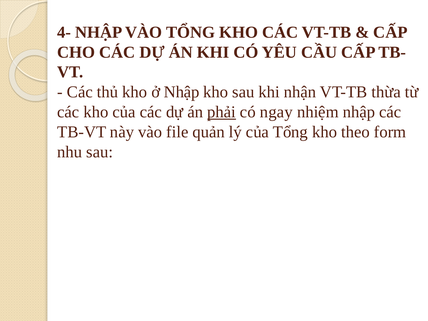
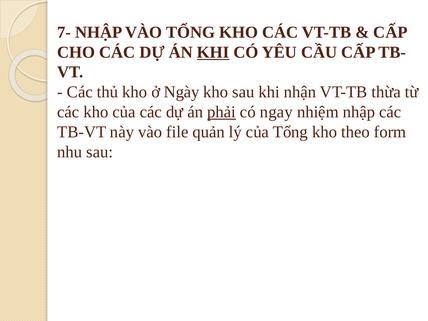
4-: 4- -> 7-
KHI at (213, 52) underline: none -> present
ở Nhập: Nhập -> Ngày
